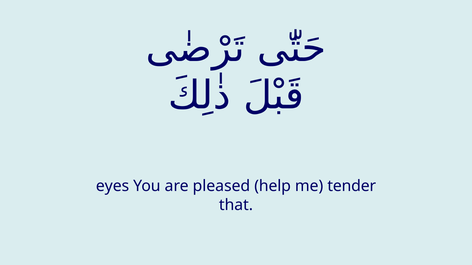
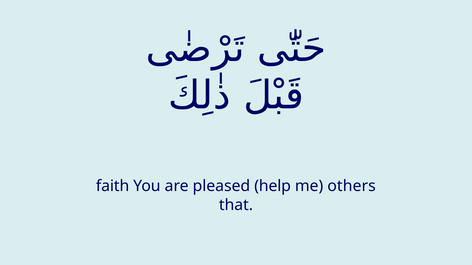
eyes: eyes -> faith
tender: tender -> others
